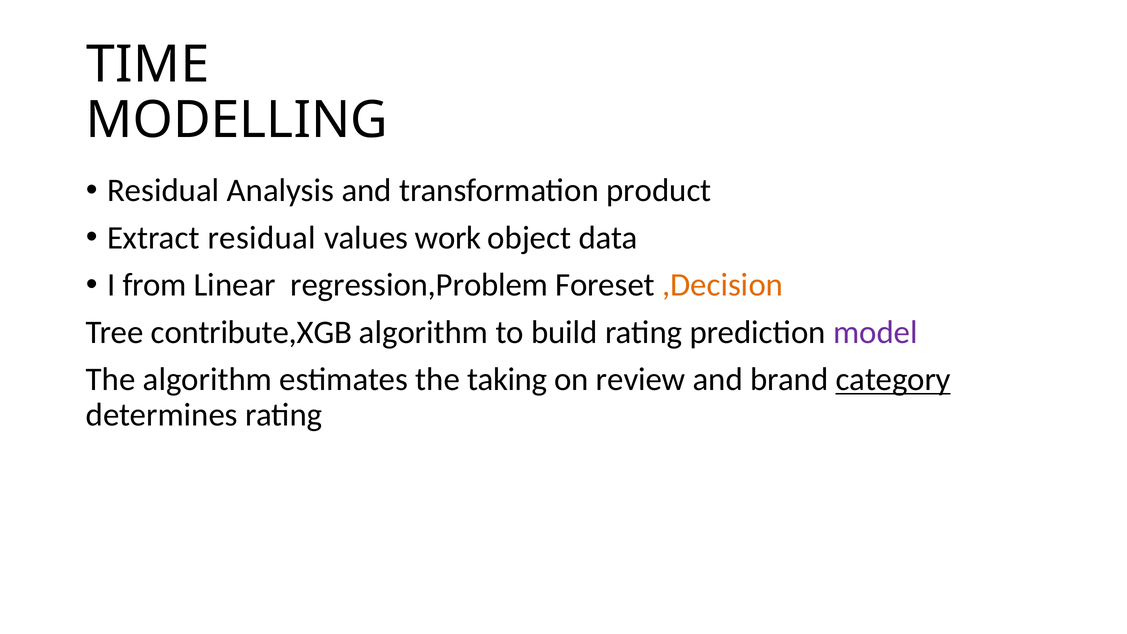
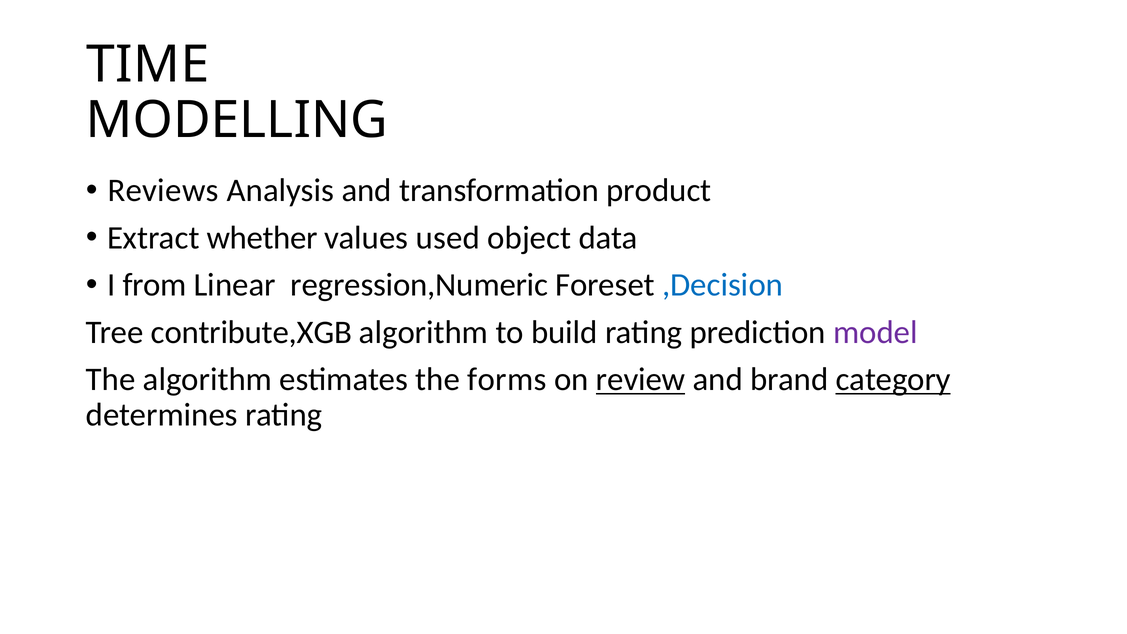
Residual at (163, 191): Residual -> Reviews
Extract residual: residual -> whether
work: work -> used
regression,Problem: regression,Problem -> regression,Numeric
,Decision colour: orange -> blue
taking: taking -> forms
review underline: none -> present
